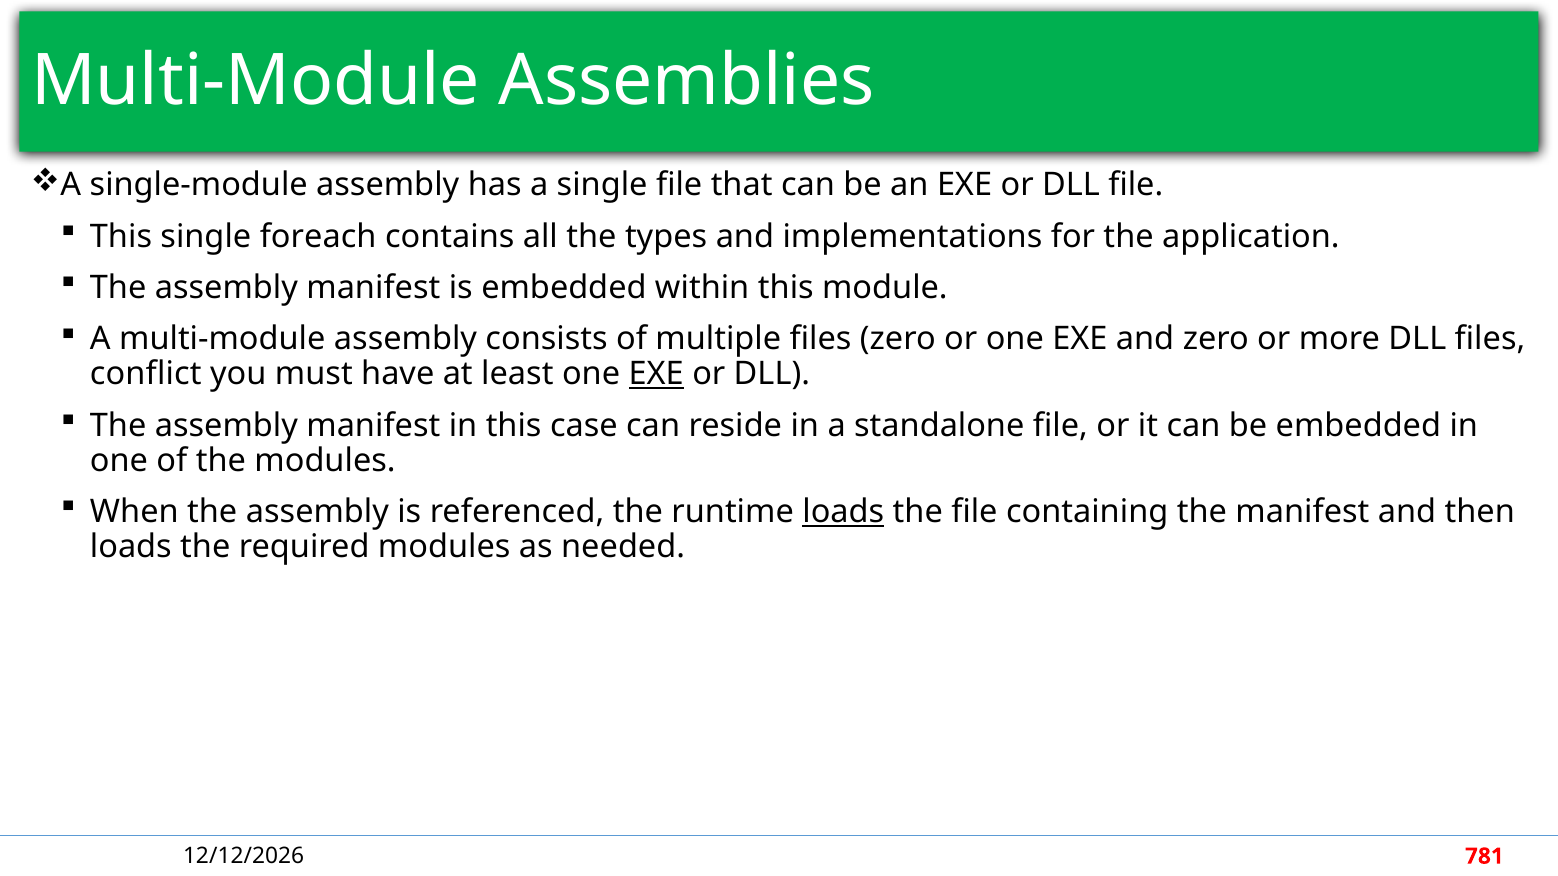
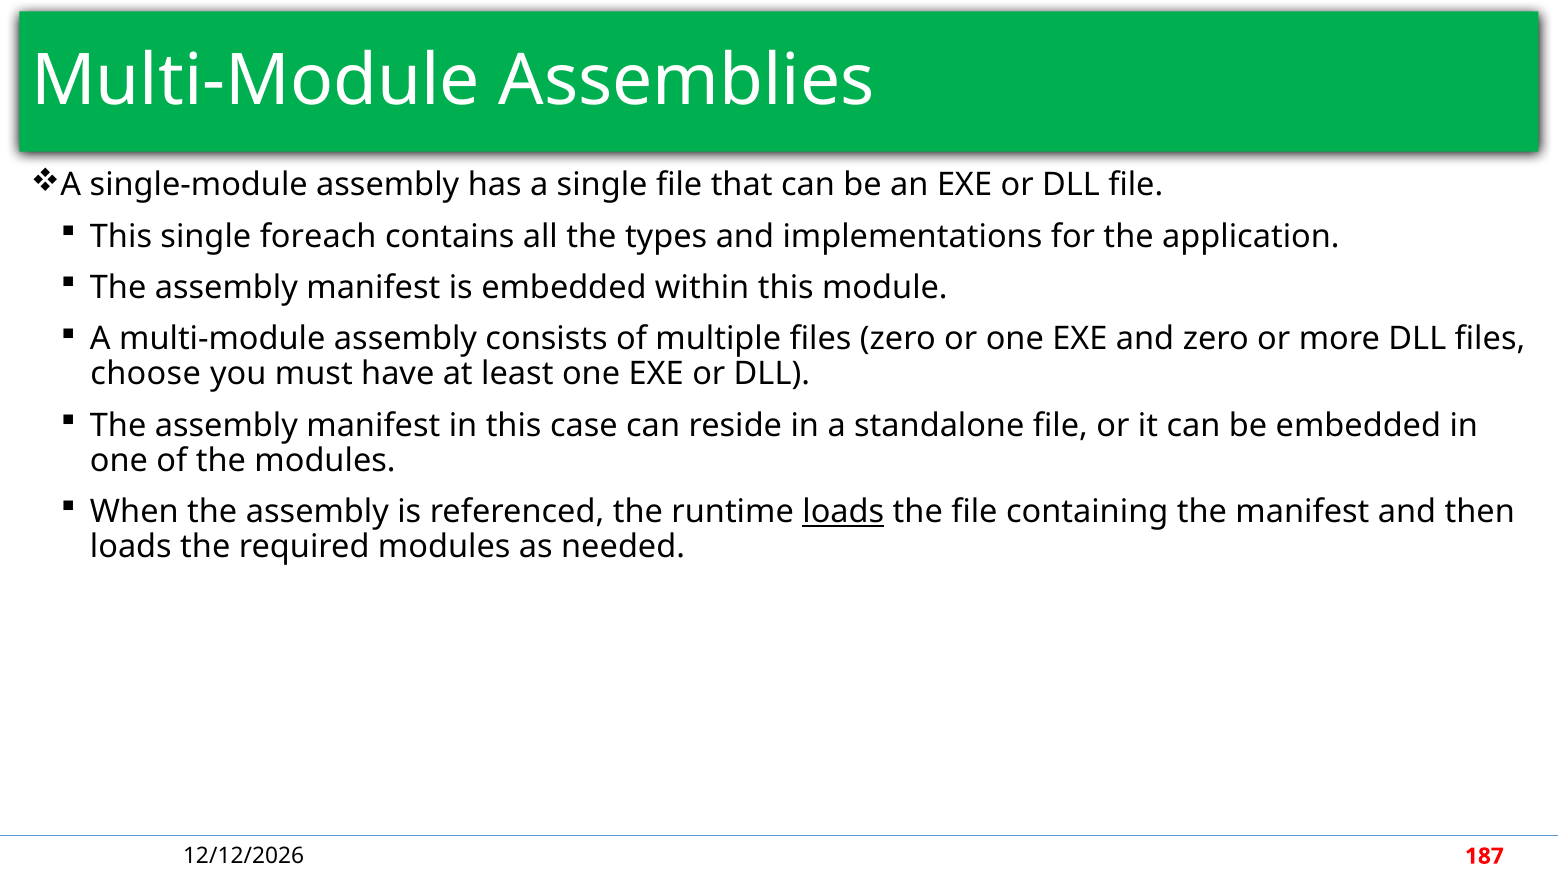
conflict: conflict -> choose
EXE at (656, 374) underline: present -> none
781: 781 -> 187
